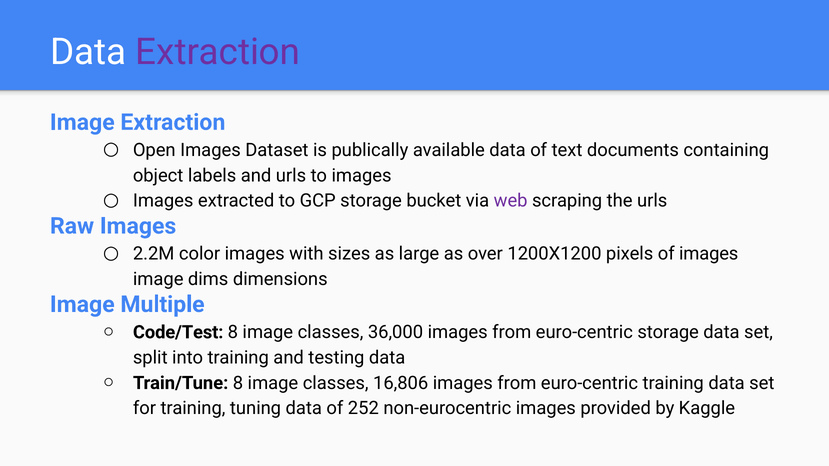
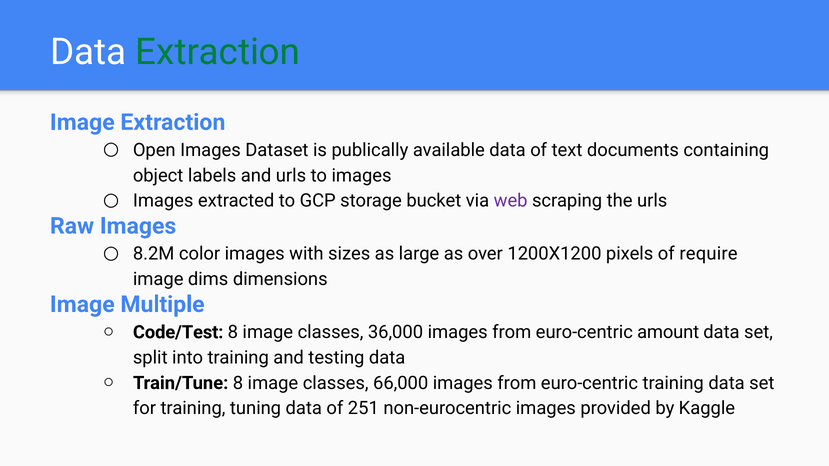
Extraction at (218, 52) colour: purple -> green
2.2M: 2.2M -> 8.2M
of images: images -> require
euro-centric storage: storage -> amount
16,806: 16,806 -> 66,000
252: 252 -> 251
